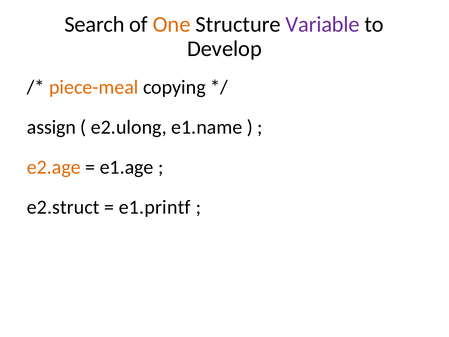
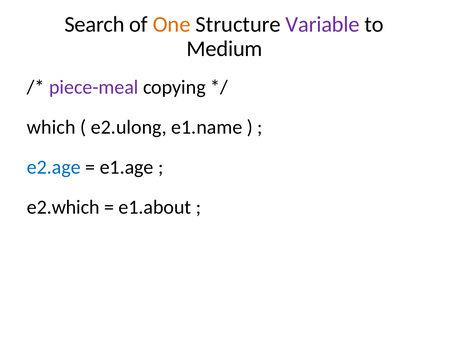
Develop: Develop -> Medium
piece-meal colour: orange -> purple
assign: assign -> which
e2.age colour: orange -> blue
e2.struct: e2.struct -> e2.which
e1.printf: e1.printf -> e1.about
